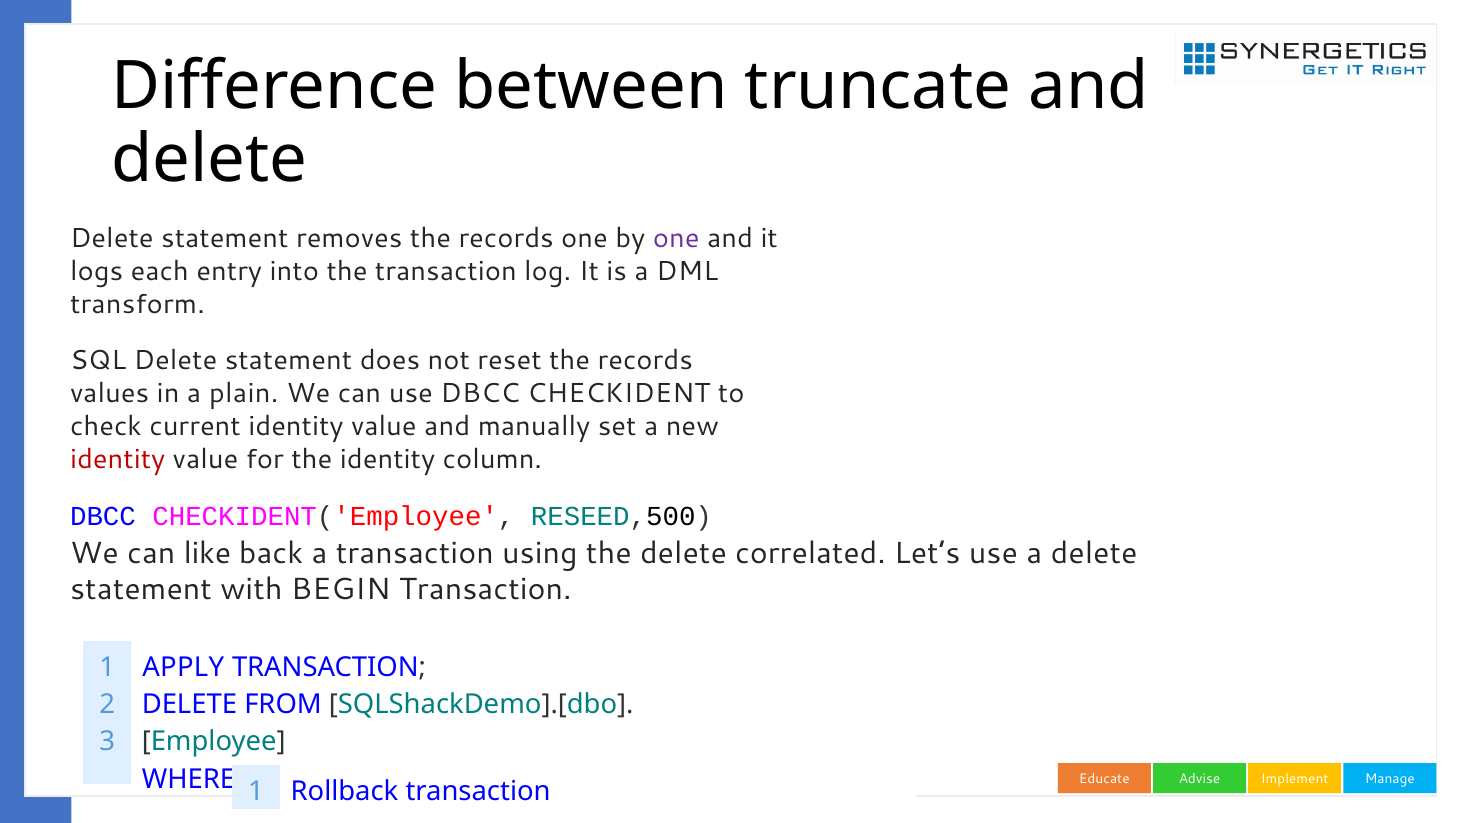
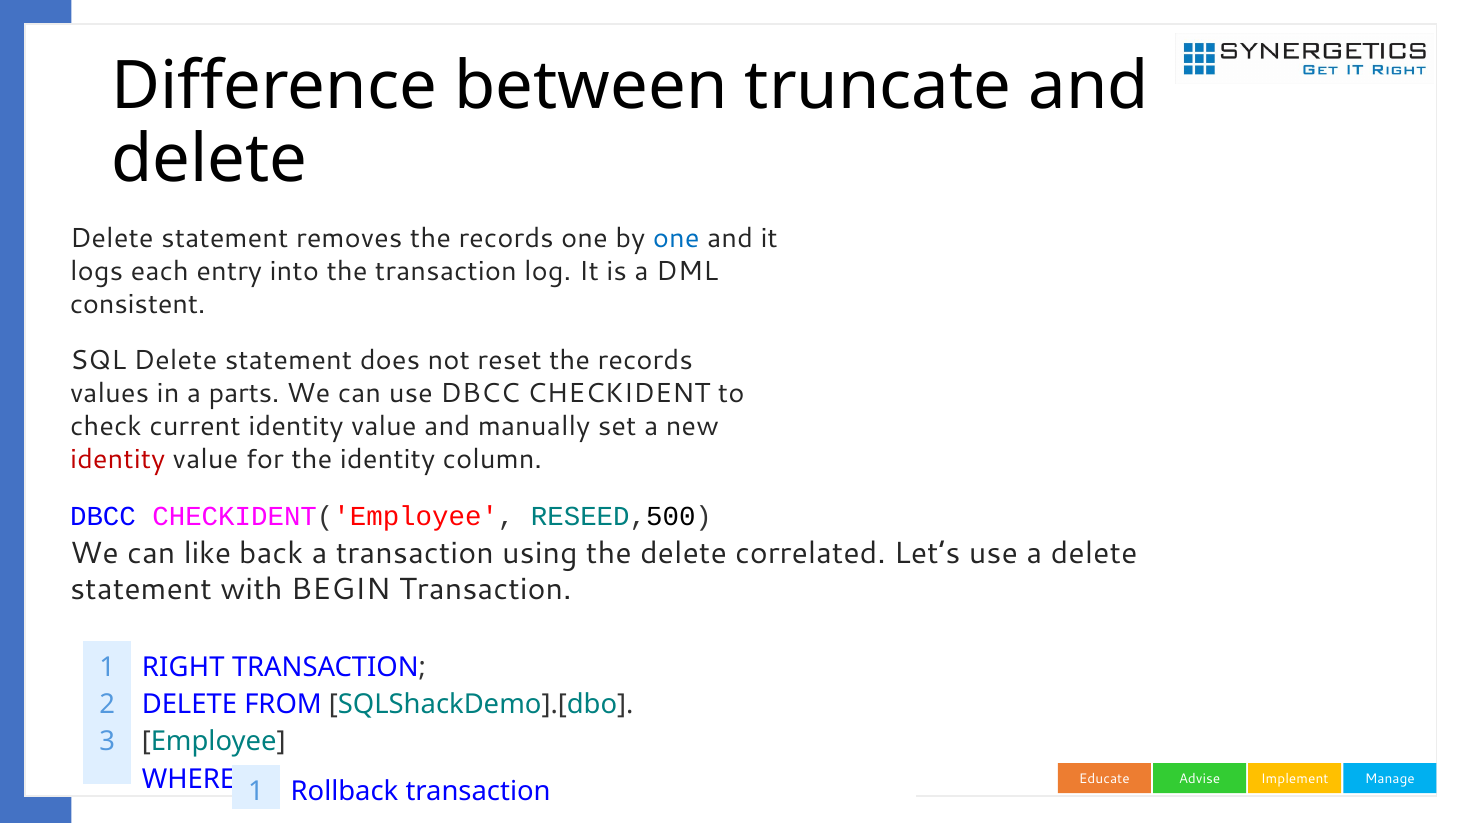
one at (676, 239) colour: purple -> blue
transform: transform -> consistent
plain: plain -> parts
APPLY: APPLY -> RIGHT
